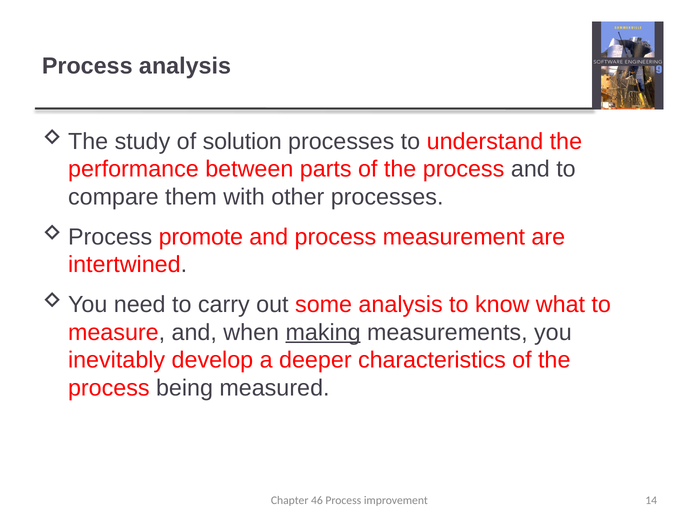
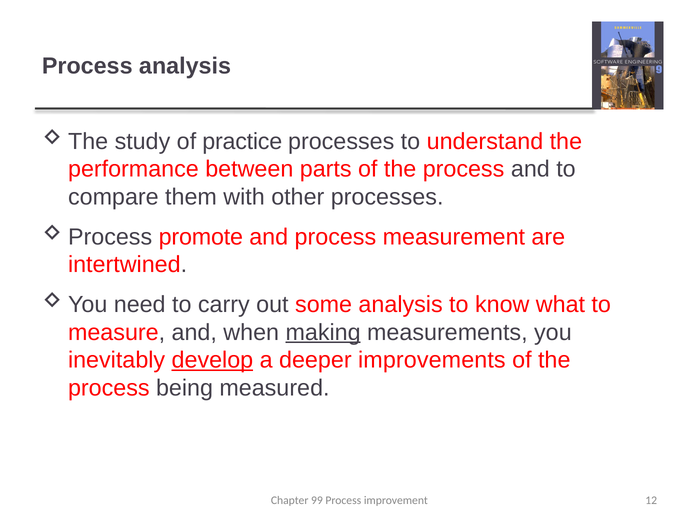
solution: solution -> practice
develop underline: none -> present
characteristics: characteristics -> improvements
46: 46 -> 99
14: 14 -> 12
